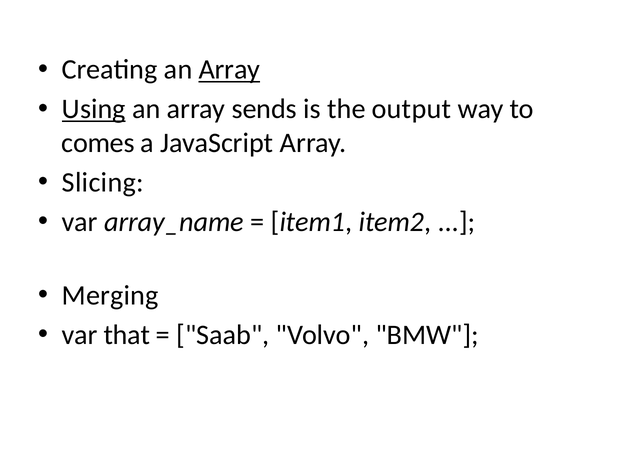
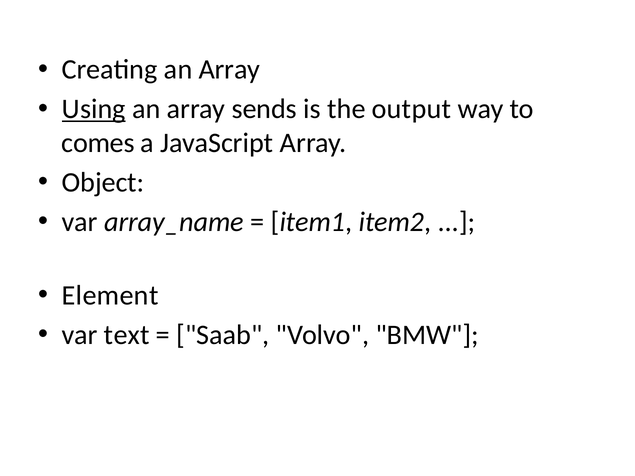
Array at (229, 70) underline: present -> none
Slicing: Slicing -> Object
Merging: Merging -> Element
that: that -> text
